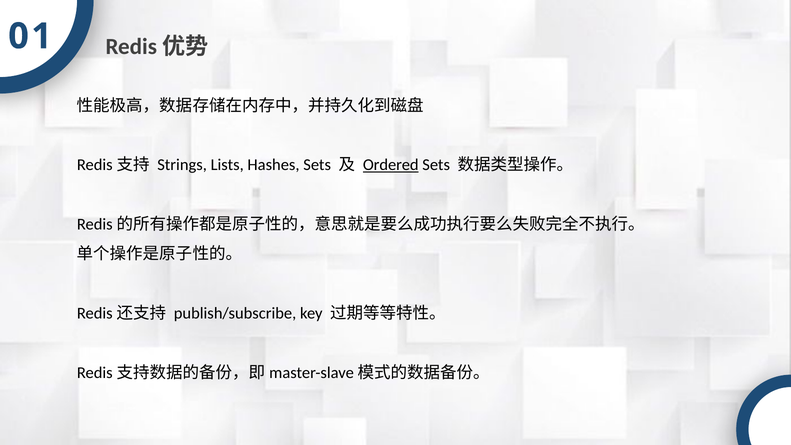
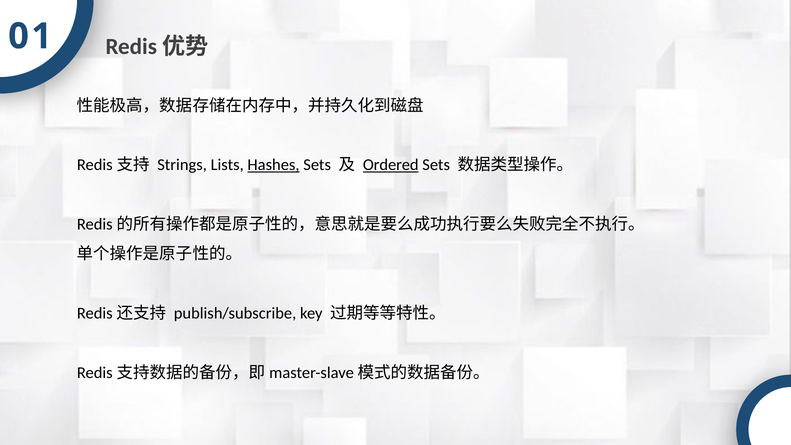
Hashes underline: none -> present
